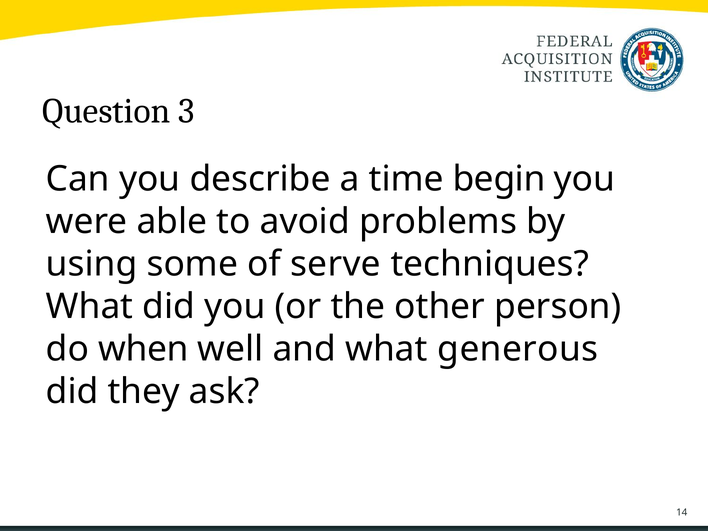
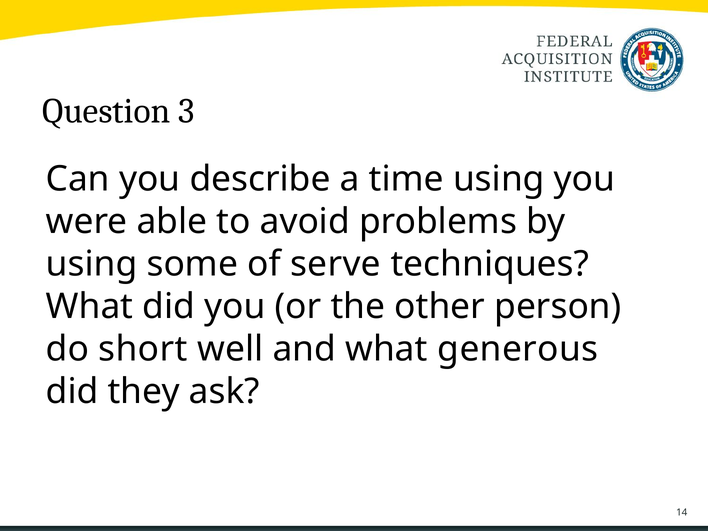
time begin: begin -> using
when: when -> short
